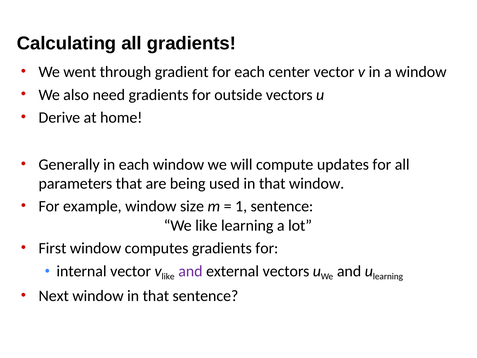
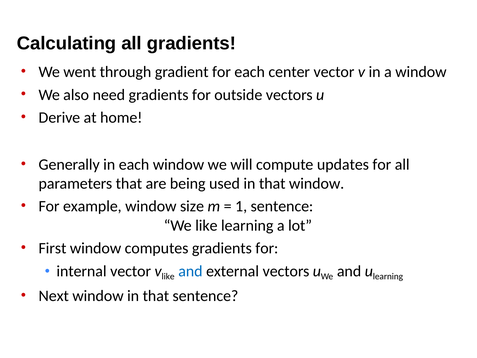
and at (190, 271) colour: purple -> blue
